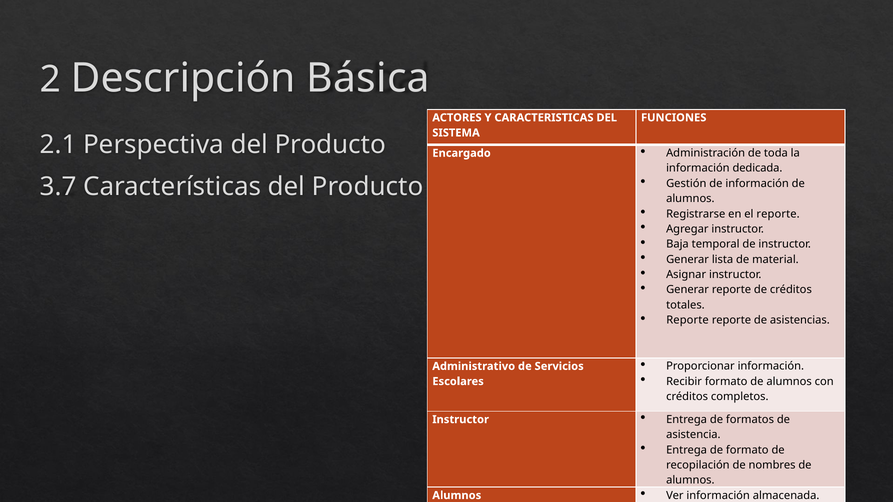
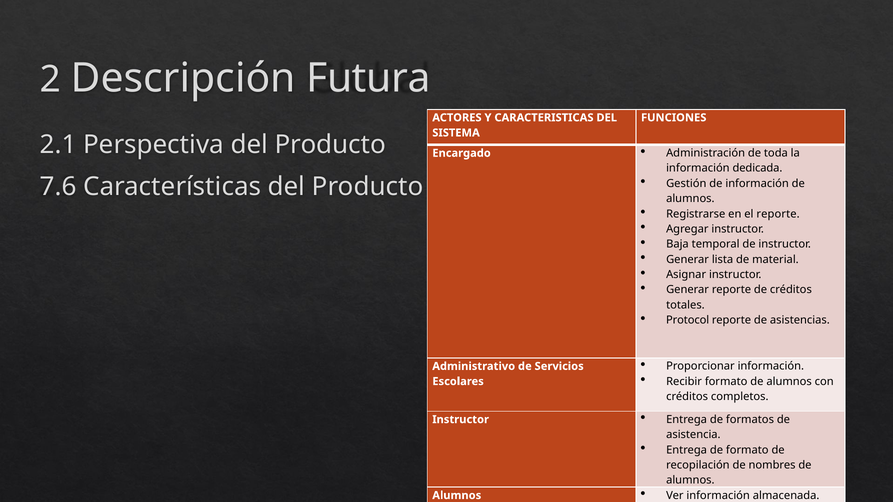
Básica: Básica -> Futura
3.7: 3.7 -> 7.6
Reporte at (688, 320): Reporte -> Protocol
